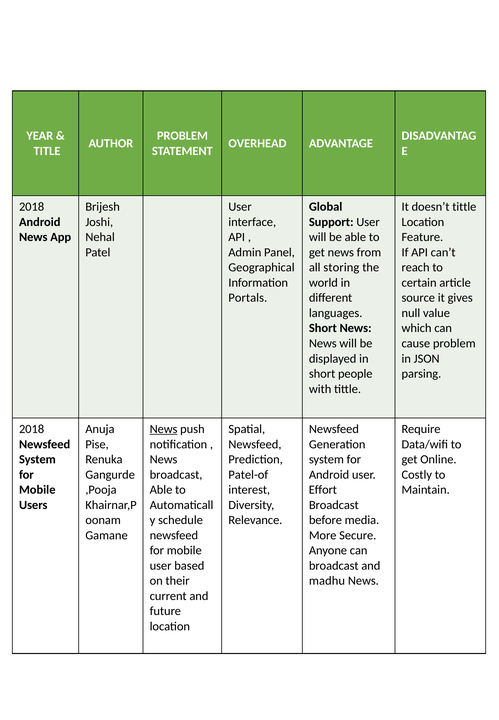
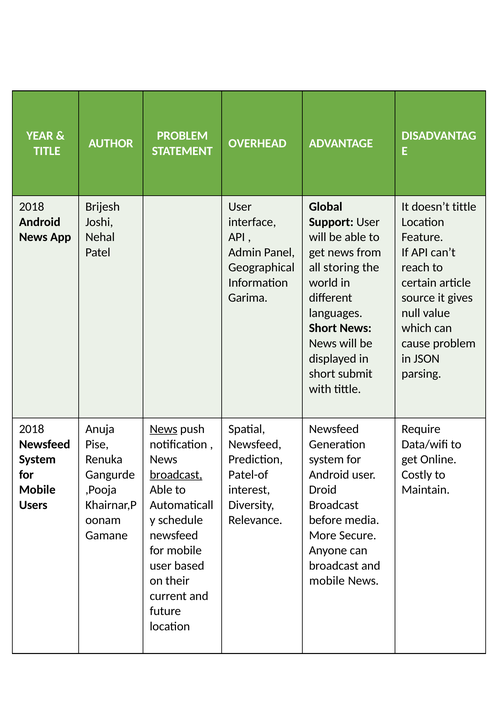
Portals: Portals -> Garima
people: people -> submit
broadcast at (176, 475) underline: none -> present
Effort: Effort -> Droid
madhu at (327, 581): madhu -> mobile
